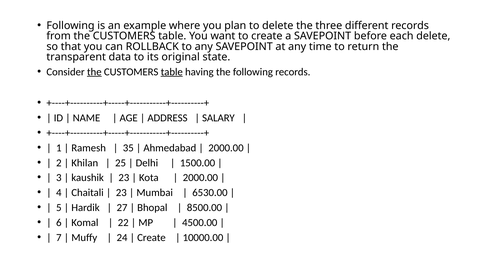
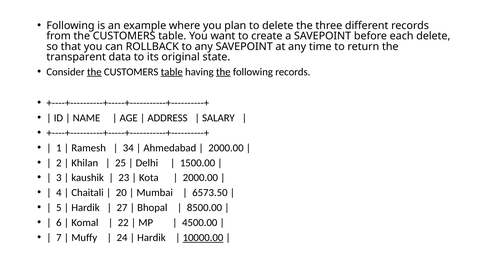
the at (223, 72) underline: none -> present
35: 35 -> 34
23 at (121, 193): 23 -> 20
6530.00: 6530.00 -> 6573.50
Create at (151, 238): Create -> Hardik
10000.00 underline: none -> present
